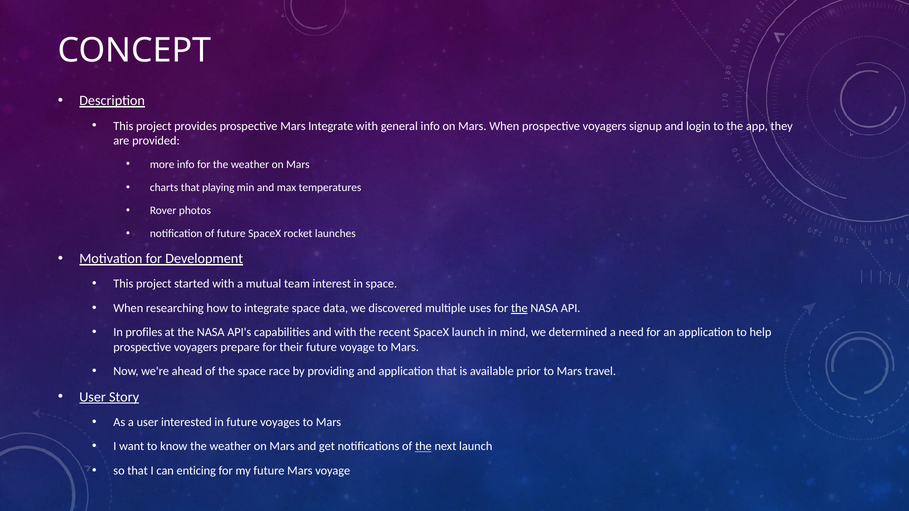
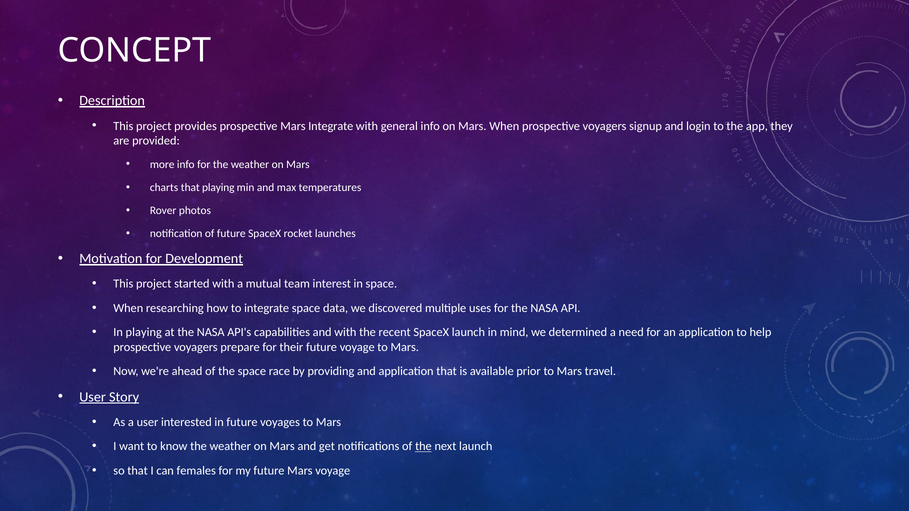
the at (519, 308) underline: present -> none
In profiles: profiles -> playing
enticing: enticing -> females
